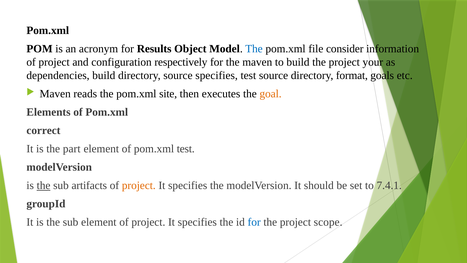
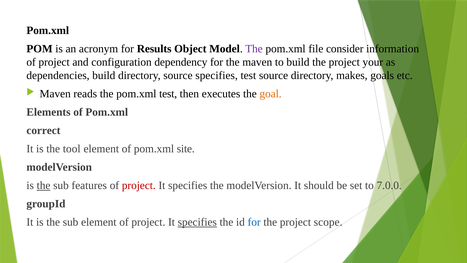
The at (254, 49) colour: blue -> purple
respectively: respectively -> dependency
format: format -> makes
pom.xml site: site -> test
part: part -> tool
pom.xml test: test -> site
artifacts: artifacts -> features
project at (139, 185) colour: orange -> red
7.4.1: 7.4.1 -> 7.0.0
specifies at (197, 222) underline: none -> present
